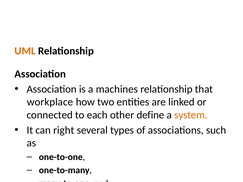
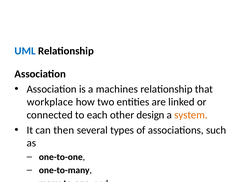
UML colour: orange -> blue
define: define -> design
right: right -> then
